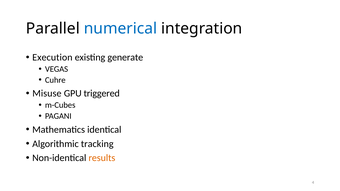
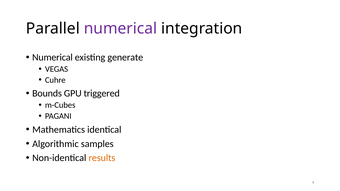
numerical at (120, 29) colour: blue -> purple
Execution at (52, 57): Execution -> Numerical
Misuse: Misuse -> Bounds
tracking: tracking -> samples
